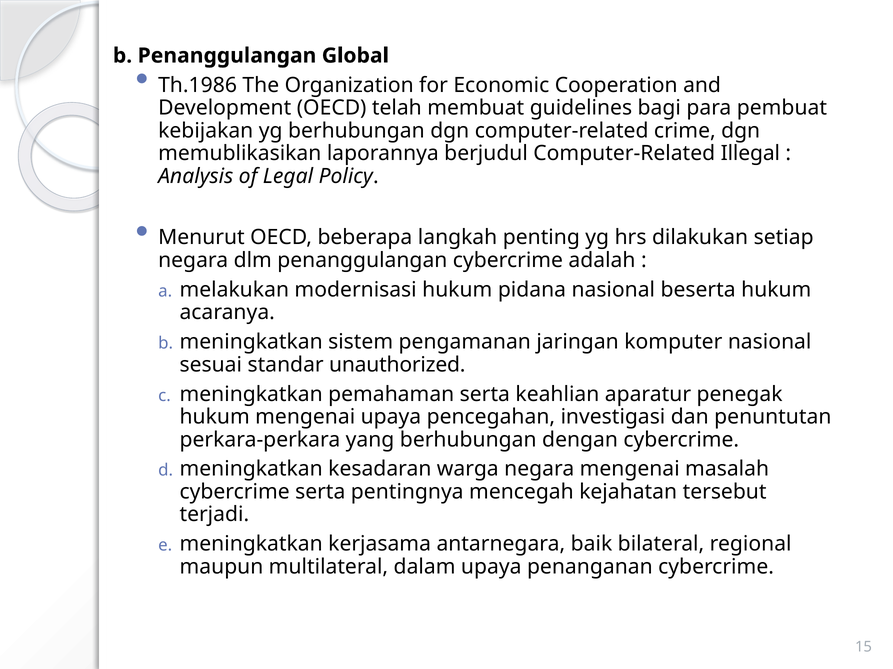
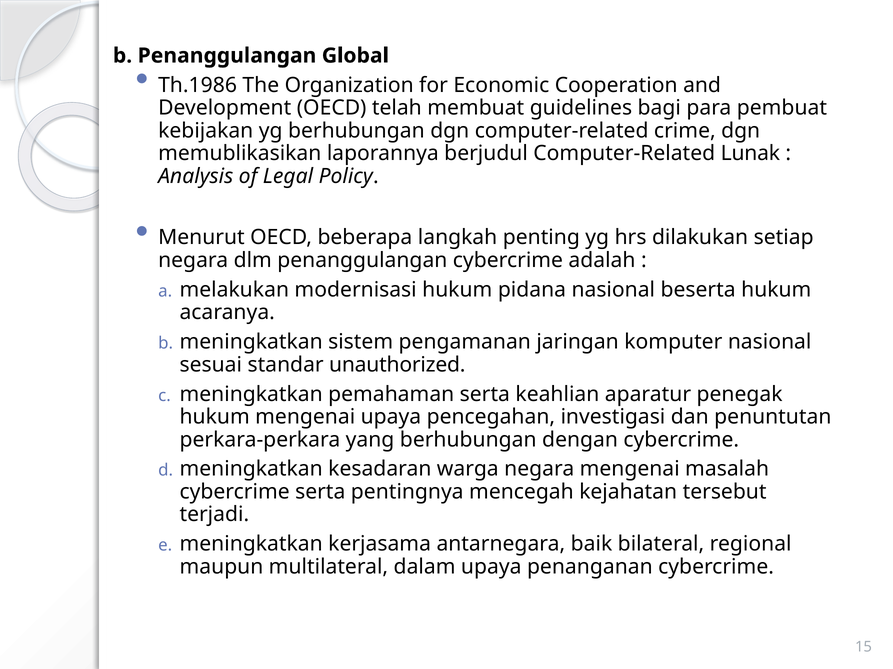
Illegal: Illegal -> Lunak
